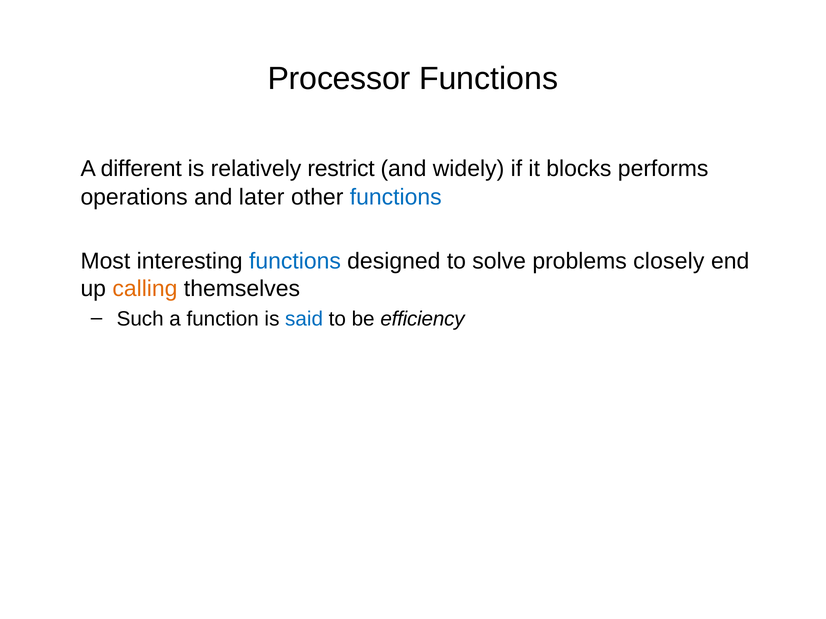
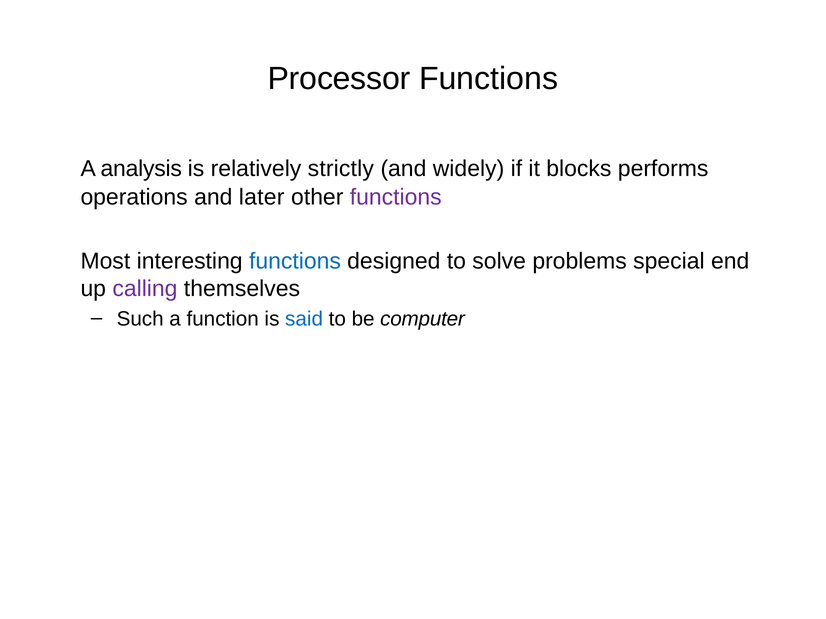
different: different -> analysis
restrict: restrict -> strictly
functions at (396, 197) colour: blue -> purple
closely: closely -> special
calling colour: orange -> purple
efficiency: efficiency -> computer
